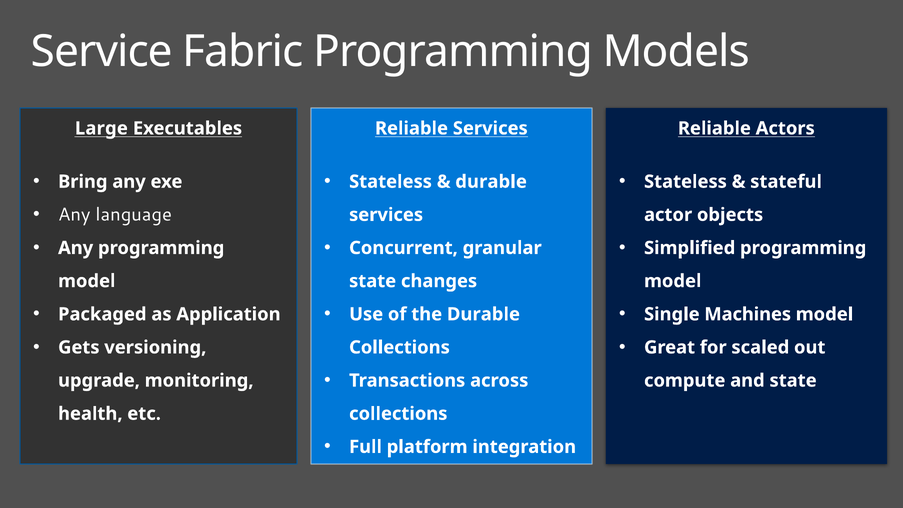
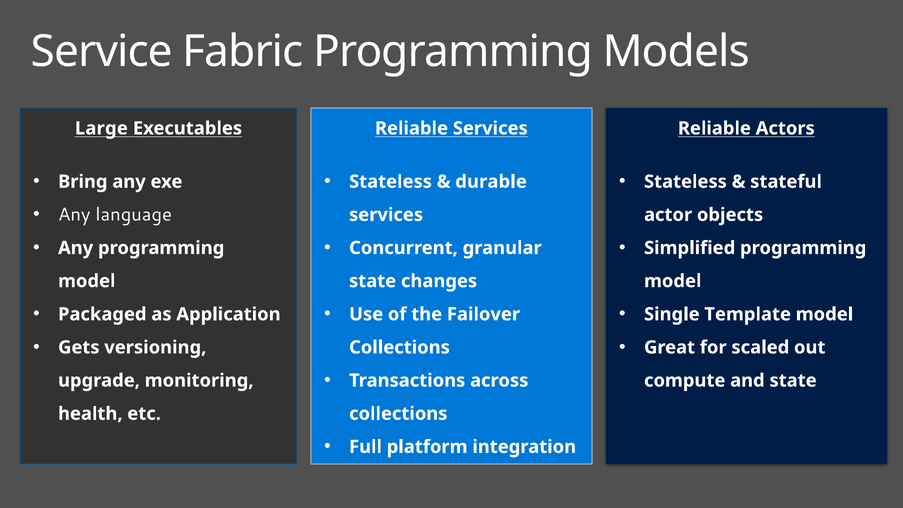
the Durable: Durable -> Failover
Machines: Machines -> Template
